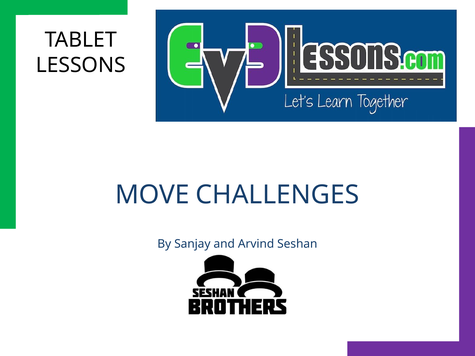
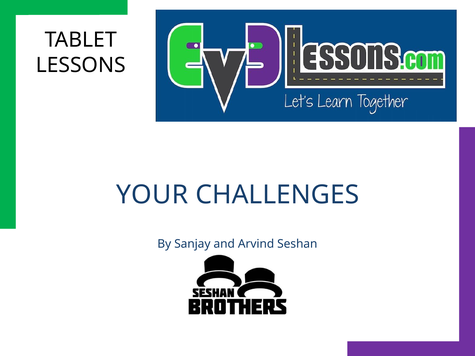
MOVE: MOVE -> YOUR
